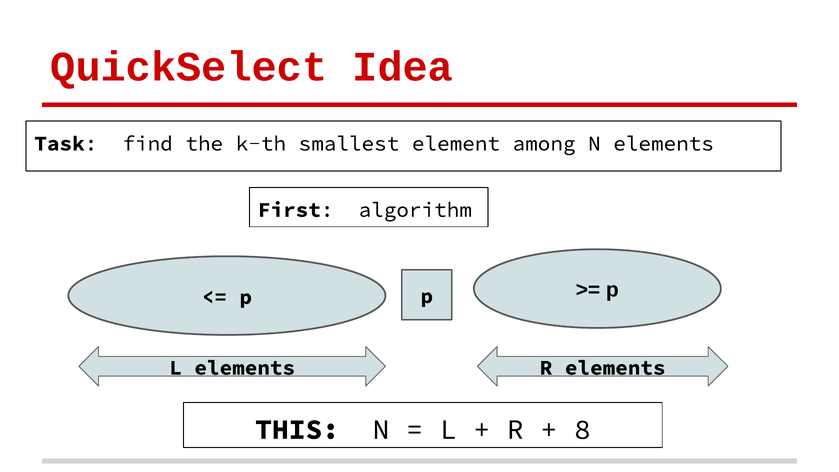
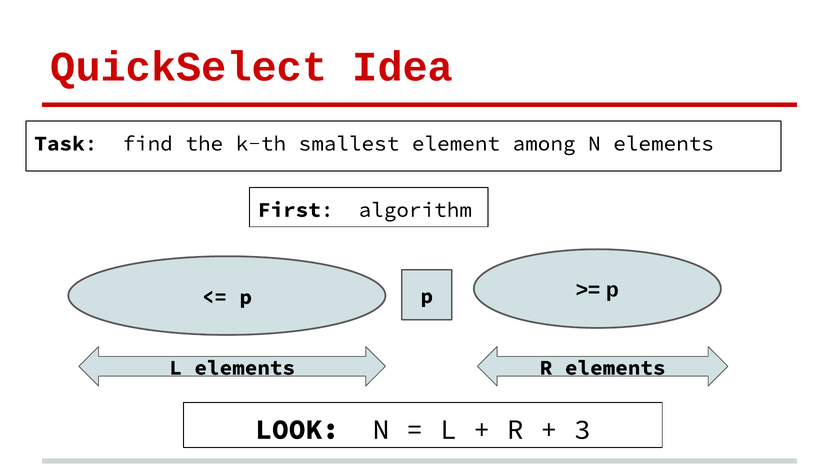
THIS: THIS -> LOOK
8: 8 -> 3
